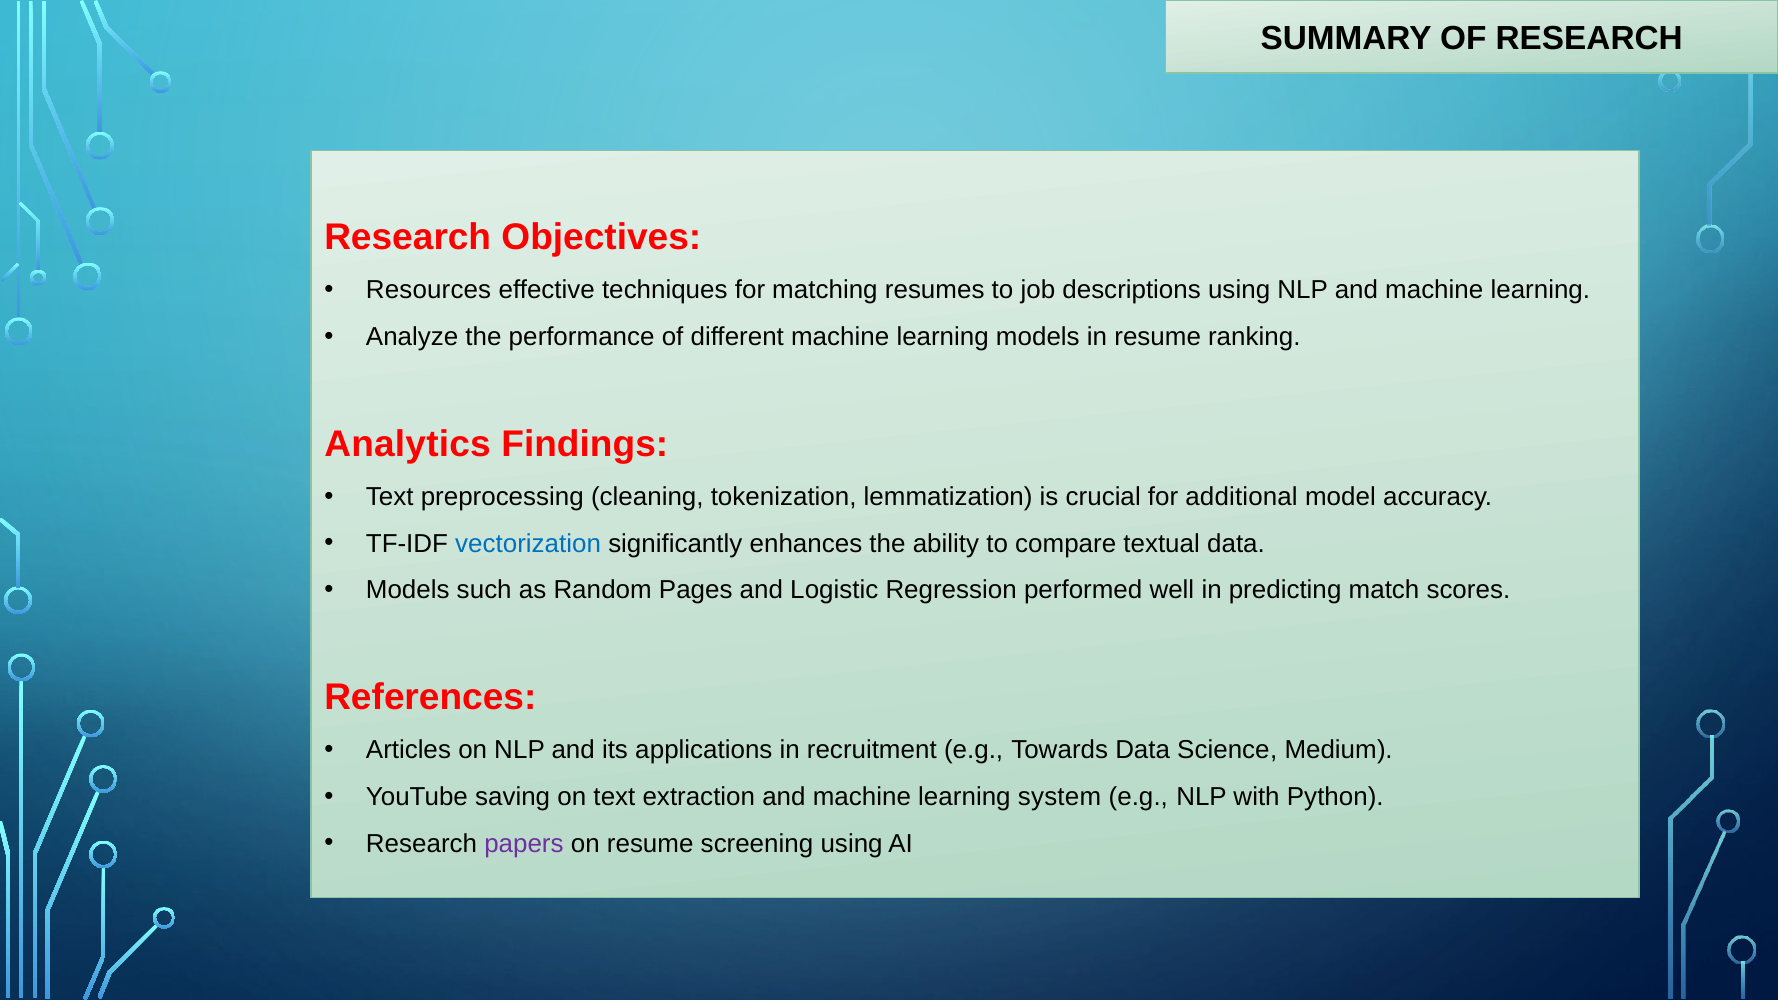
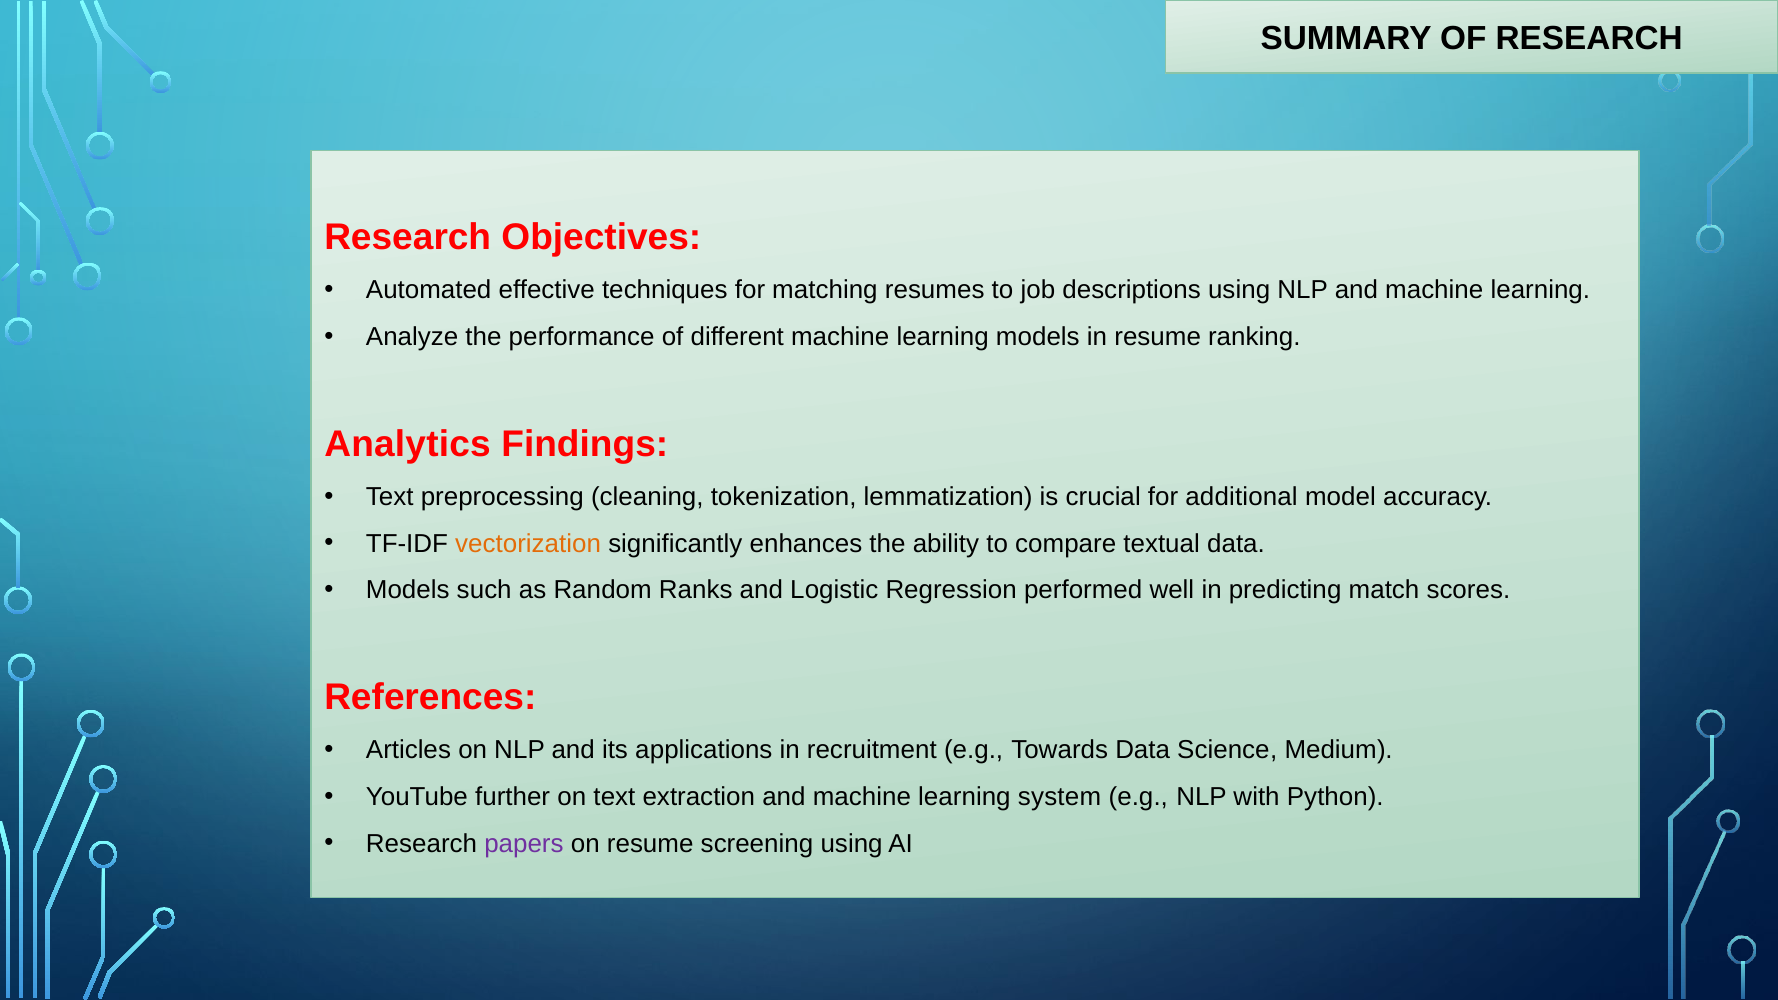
Resources: Resources -> Automated
vectorization colour: blue -> orange
Pages: Pages -> Ranks
saving: saving -> further
